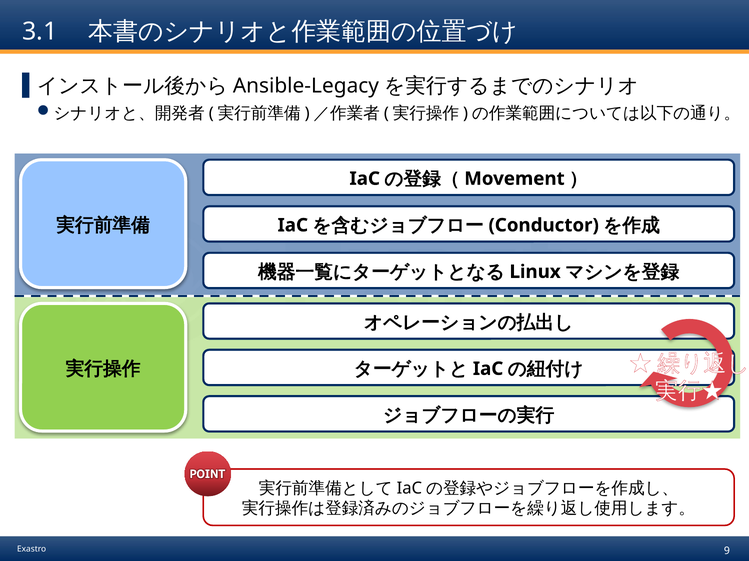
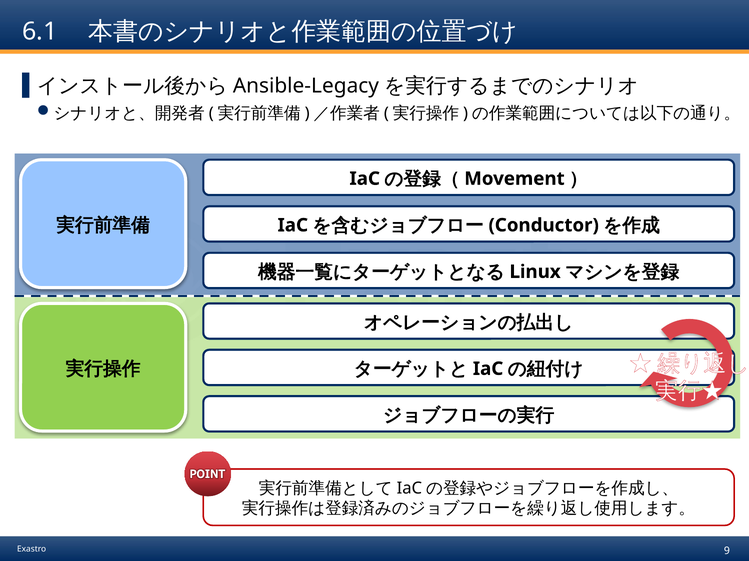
3.1: 3.1 -> 6.1
